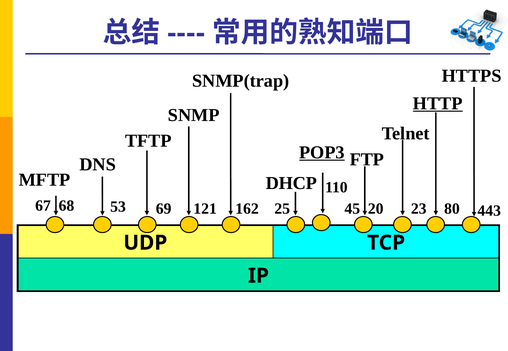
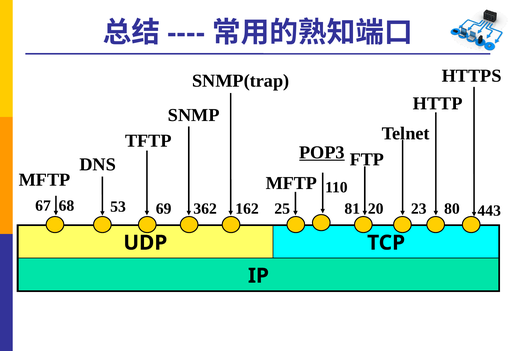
HTTP underline: present -> none
DHCP at (291, 184): DHCP -> MFTP
121: 121 -> 362
45: 45 -> 81
